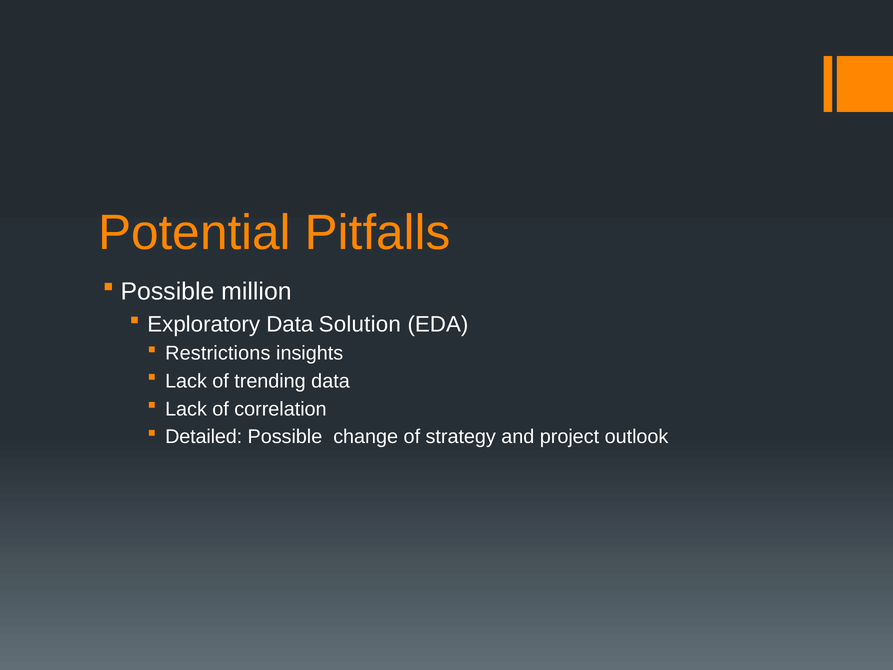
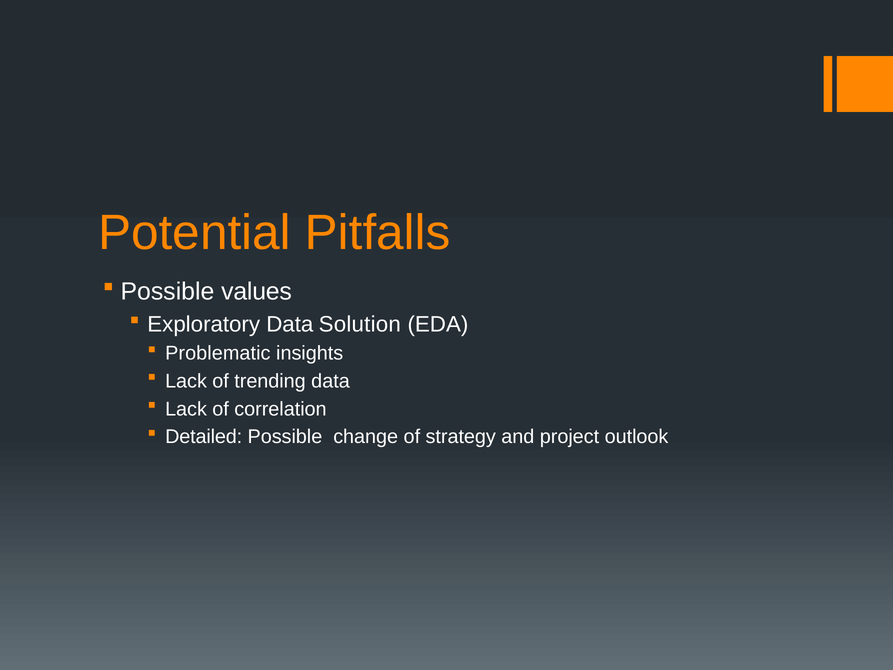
million: million -> values
Restrictions: Restrictions -> Problematic
